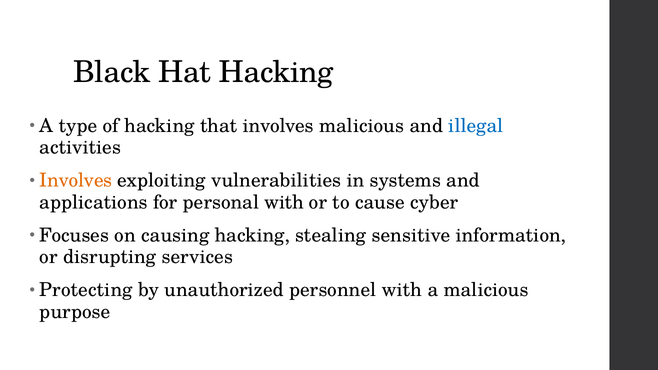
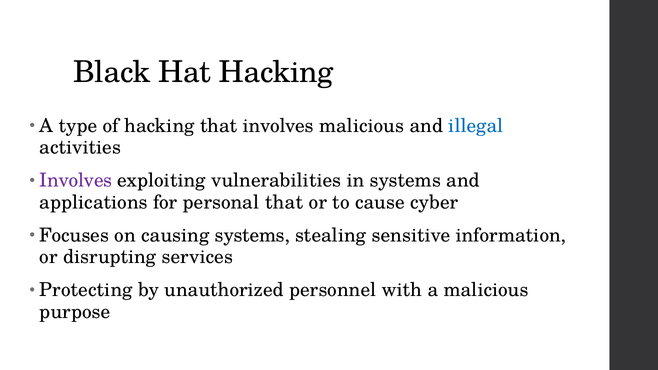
Involves at (76, 181) colour: orange -> purple
personal with: with -> that
causing hacking: hacking -> systems
